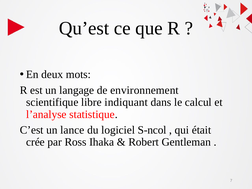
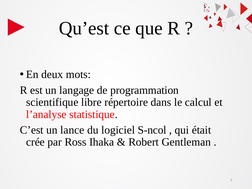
environnement: environnement -> programmation
indiquant: indiquant -> répertoire
